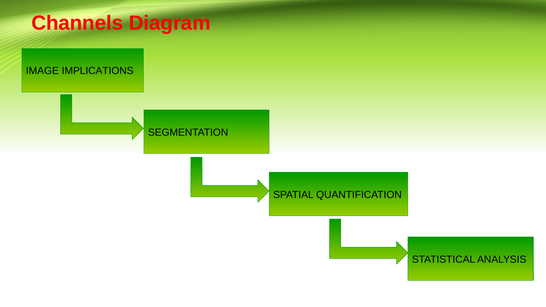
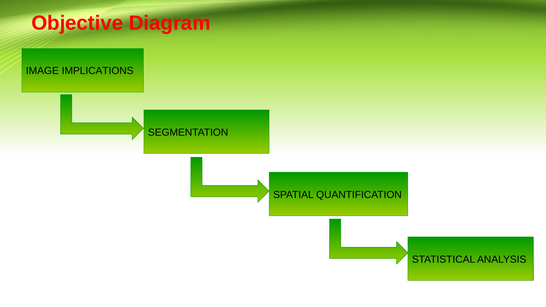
Channels: Channels -> Objective
